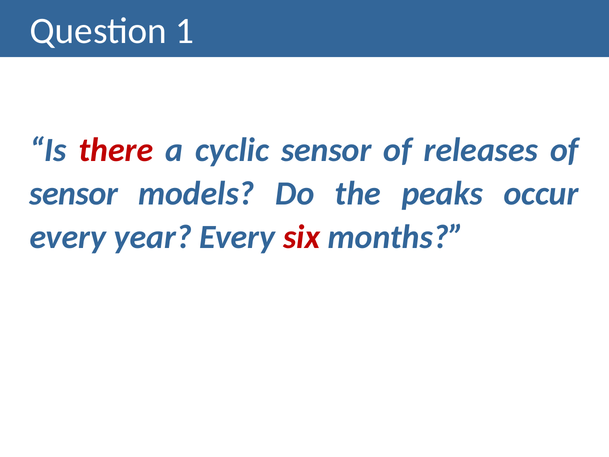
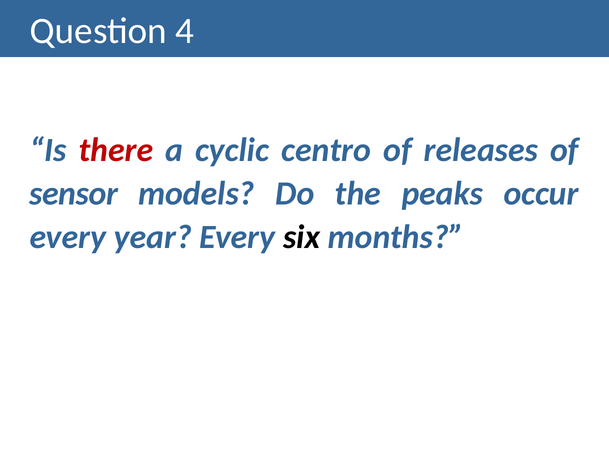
1: 1 -> 4
cyclic sensor: sensor -> centro
six colour: red -> black
